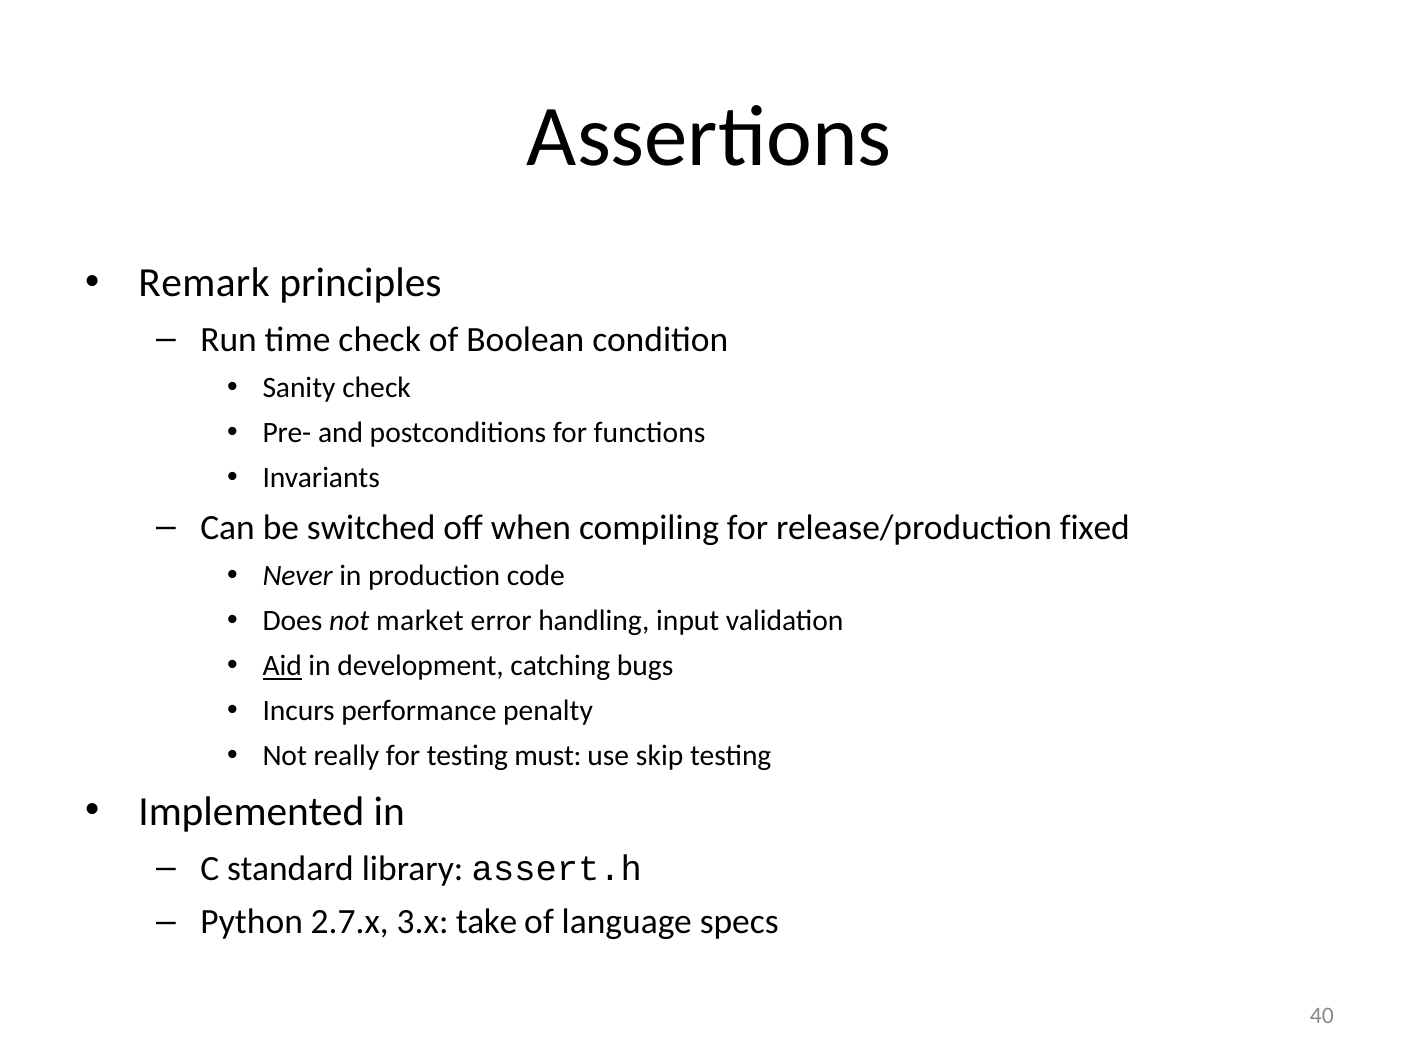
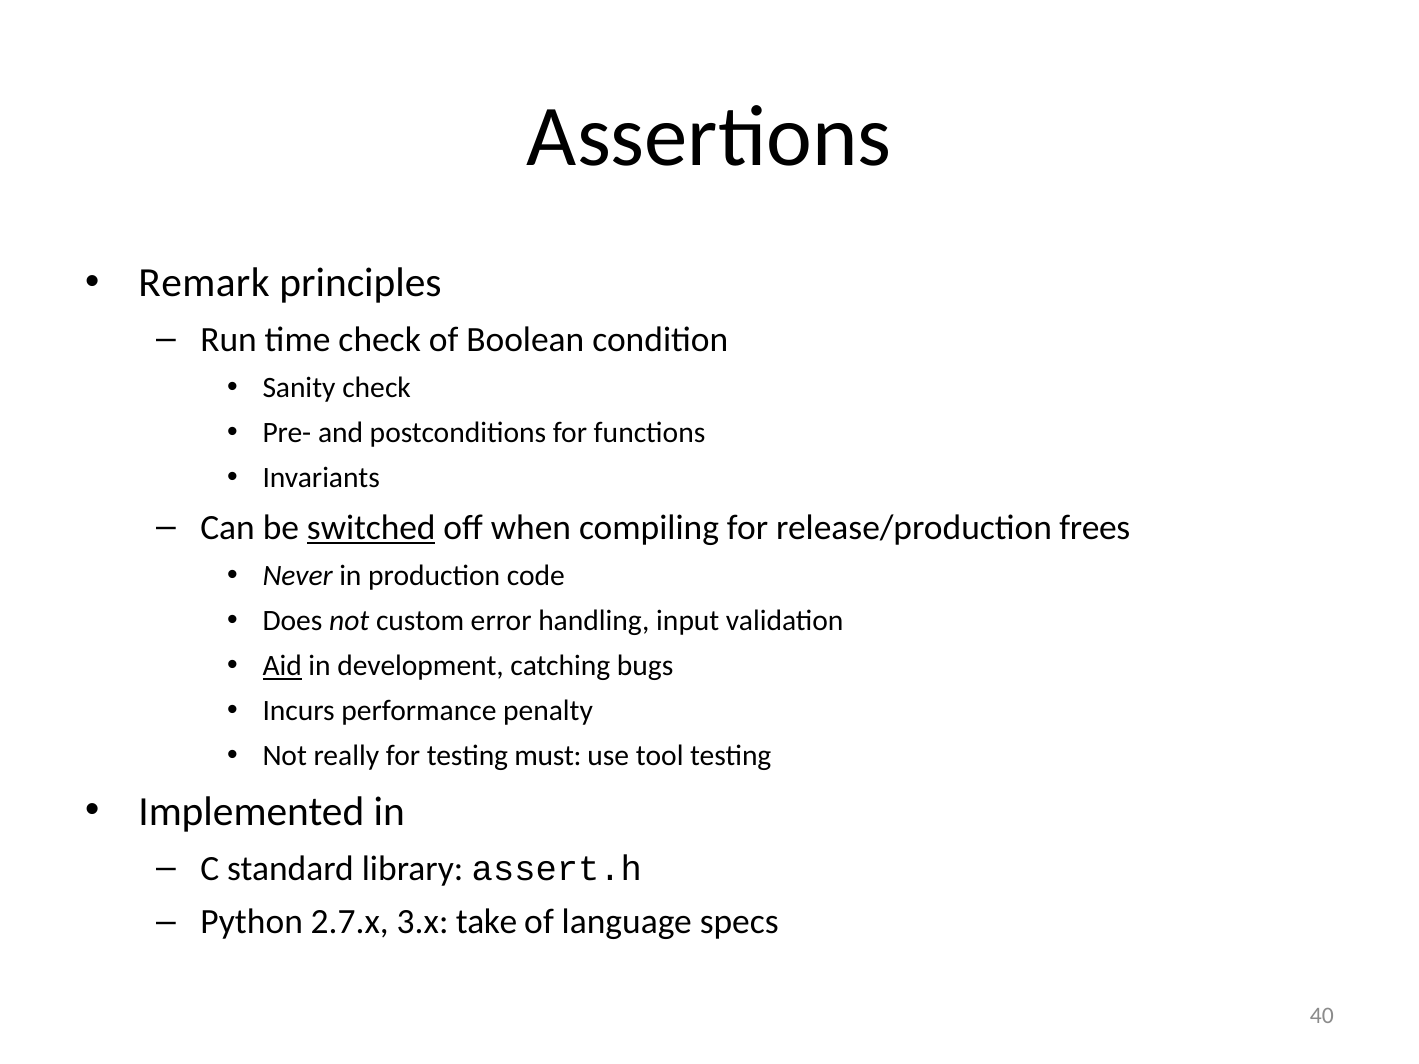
switched underline: none -> present
fixed: fixed -> frees
market: market -> custom
skip: skip -> tool
